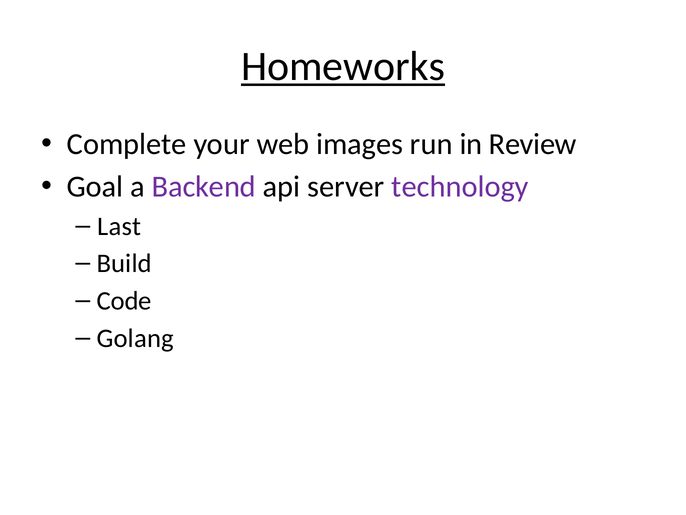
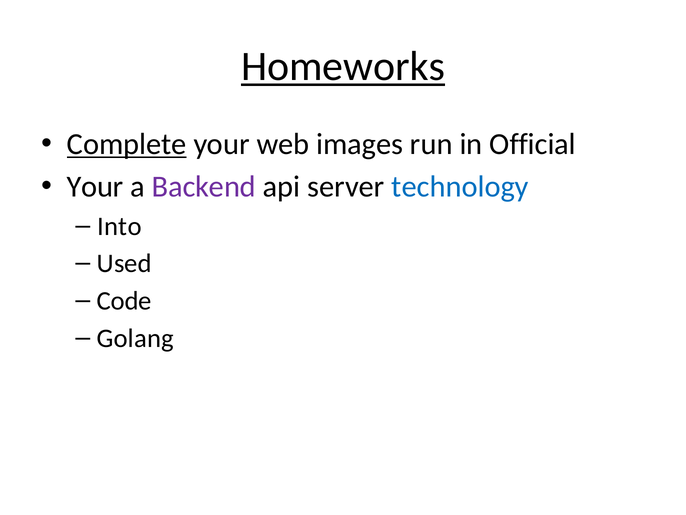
Complete underline: none -> present
Review: Review -> Official
Goal at (95, 187): Goal -> Your
technology colour: purple -> blue
Last: Last -> Into
Build: Build -> Used
